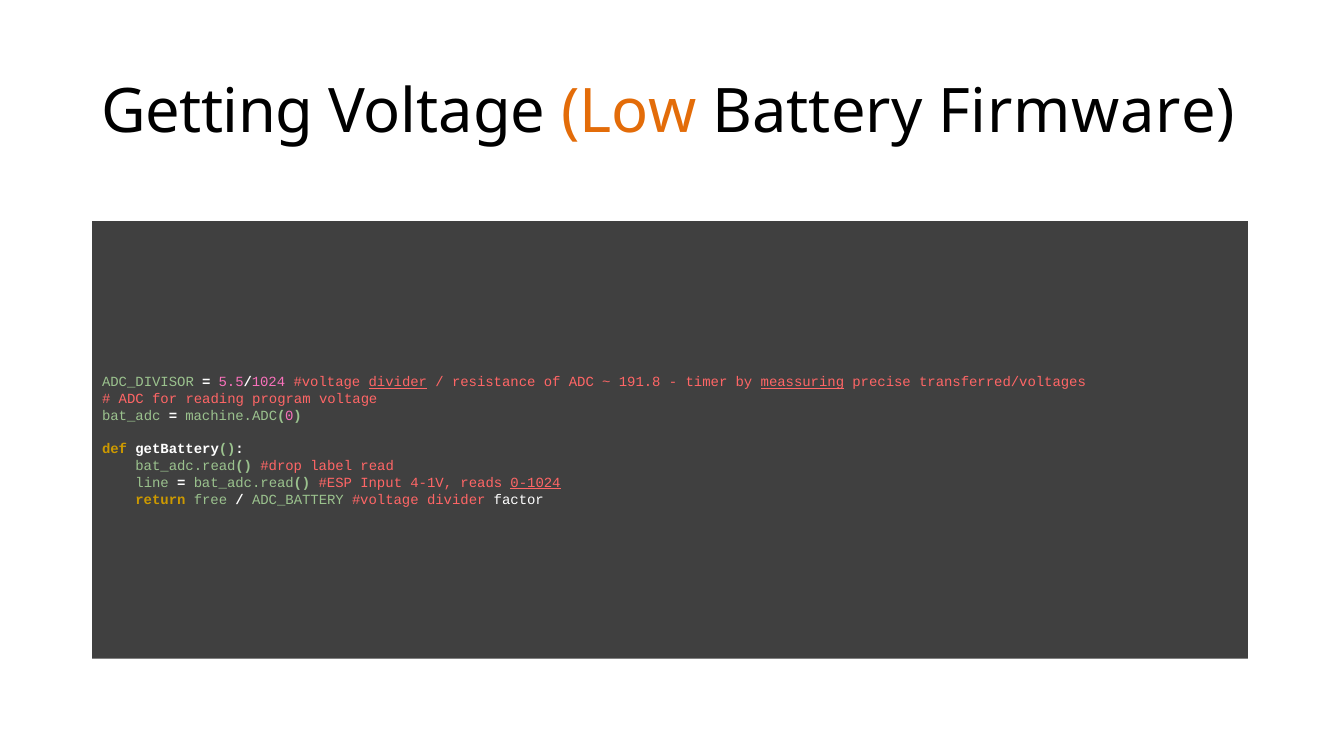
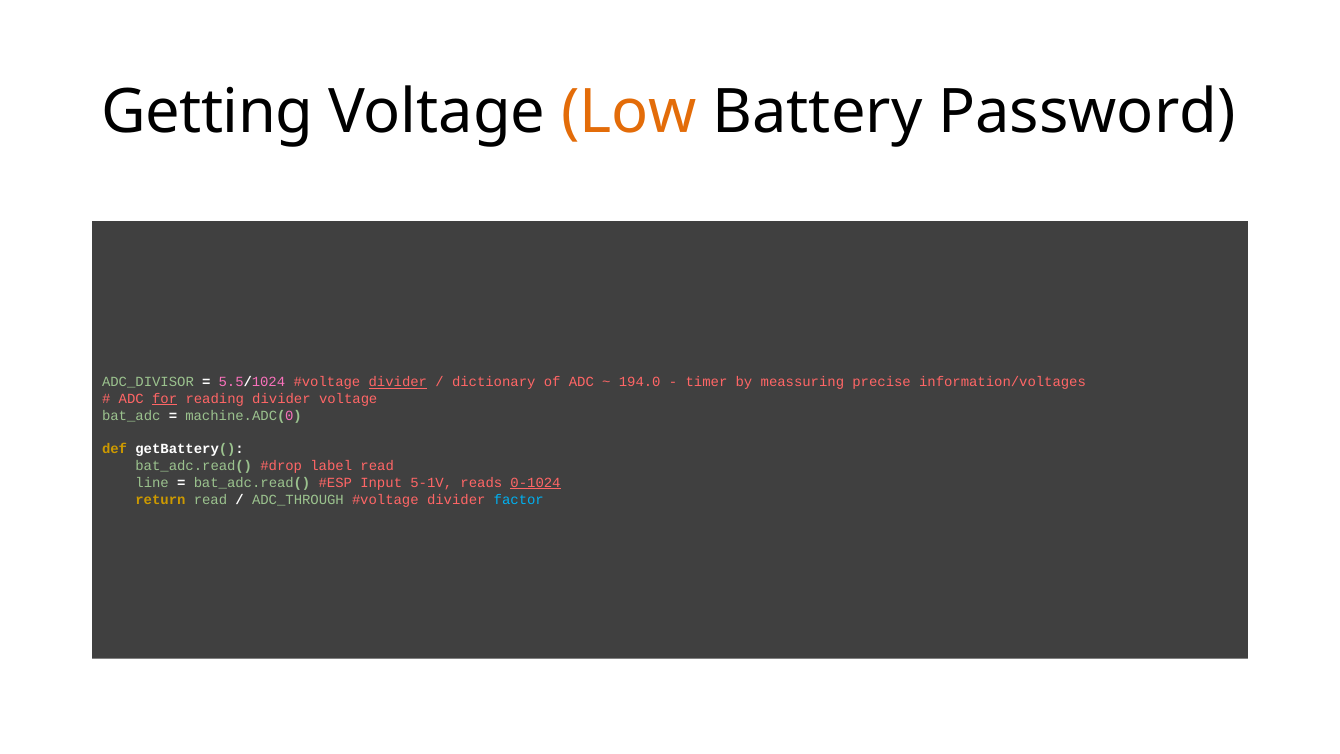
Firmware: Firmware -> Password
resistance: resistance -> dictionary
191.8: 191.8 -> 194.0
meassuring underline: present -> none
transferred/voltages: transferred/voltages -> information/voltages
for underline: none -> present
reading program: program -> divider
4-1V: 4-1V -> 5-1V
return free: free -> read
ADC_BATTERY: ADC_BATTERY -> ADC_THROUGH
factor colour: white -> light blue
